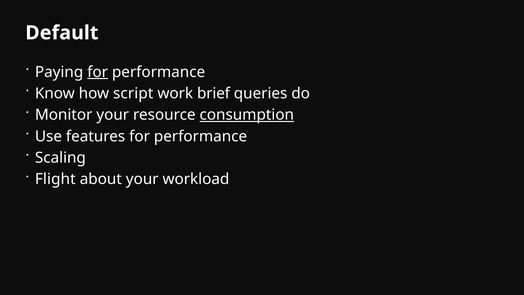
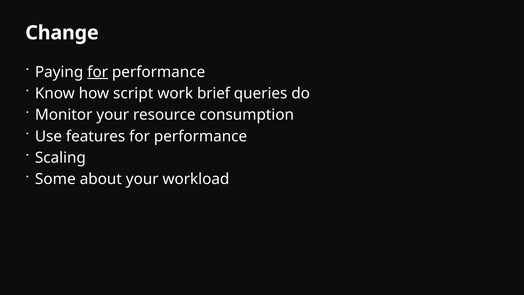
Default: Default -> Change
consumption underline: present -> none
Flight: Flight -> Some
